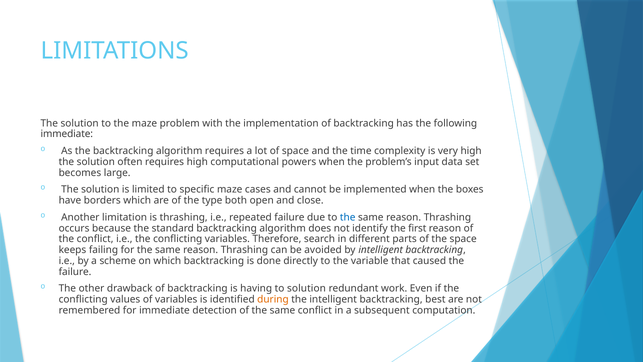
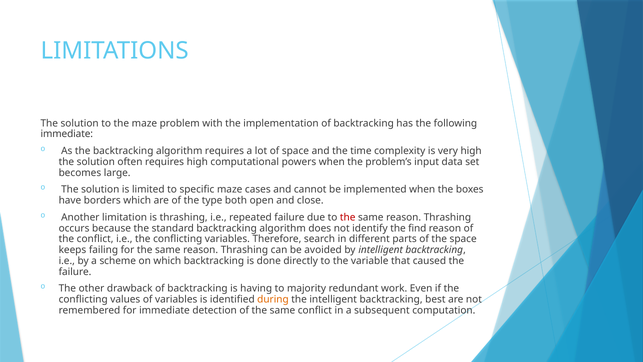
the at (348, 217) colour: blue -> red
first: first -> find
to solution: solution -> majority
